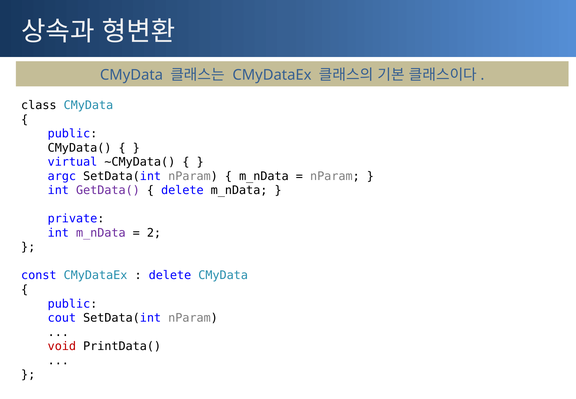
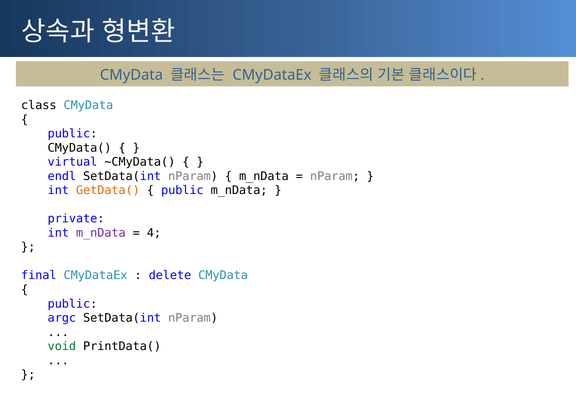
argc: argc -> endl
GetData( colour: purple -> orange
delete at (182, 190): delete -> public
2: 2 -> 4
const: const -> final
cout: cout -> argc
void colour: red -> green
